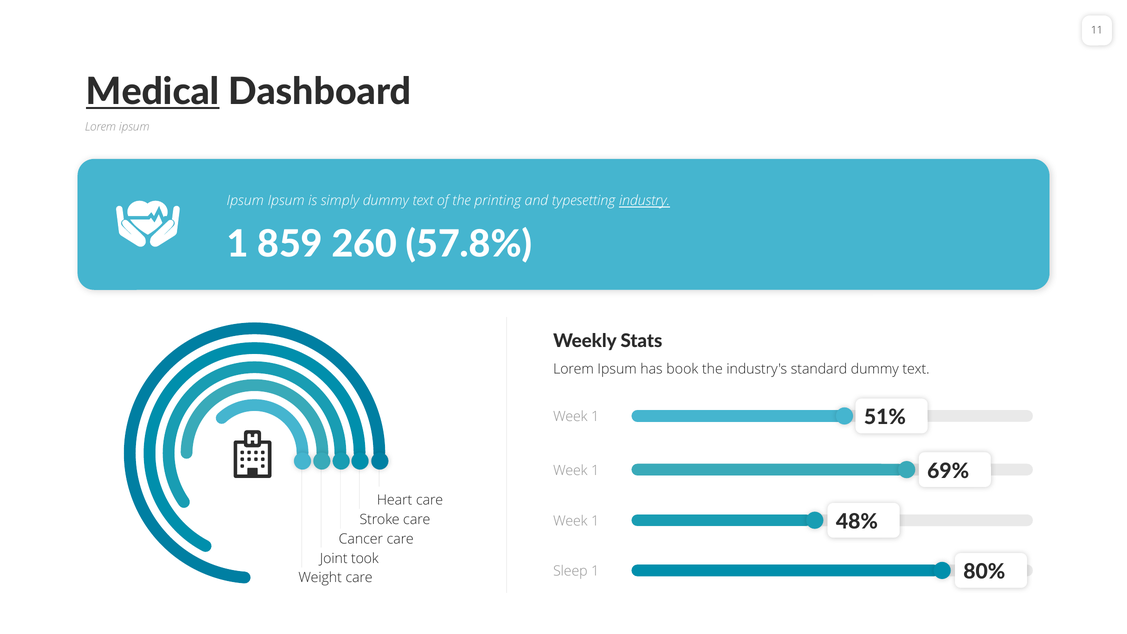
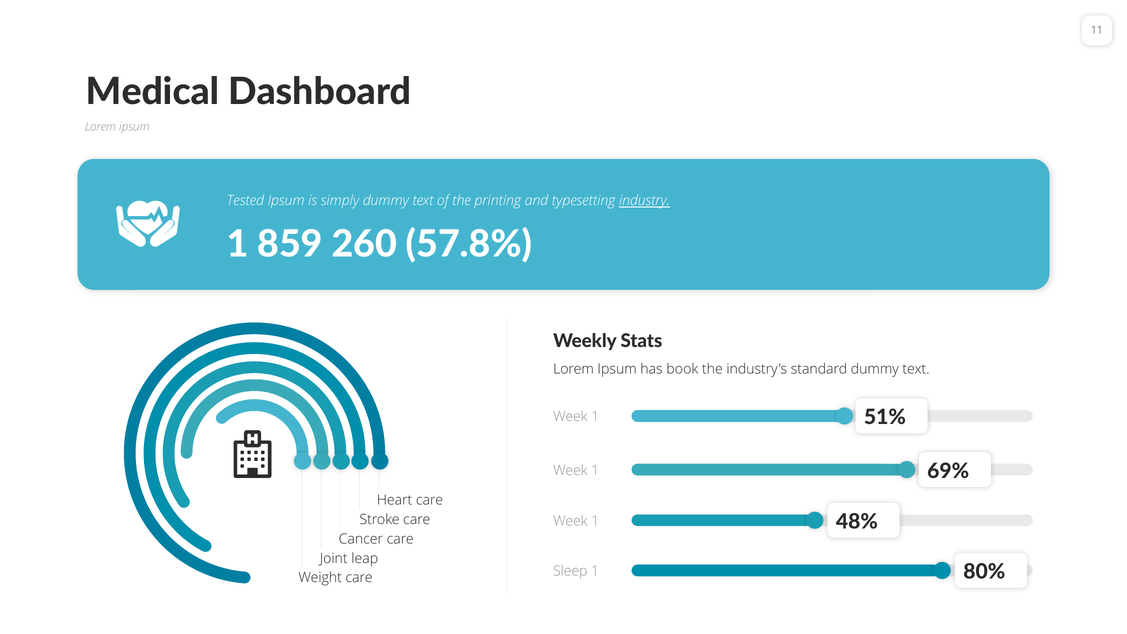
Medical underline: present -> none
Ipsum at (245, 201): Ipsum -> Tested
took: took -> leap
